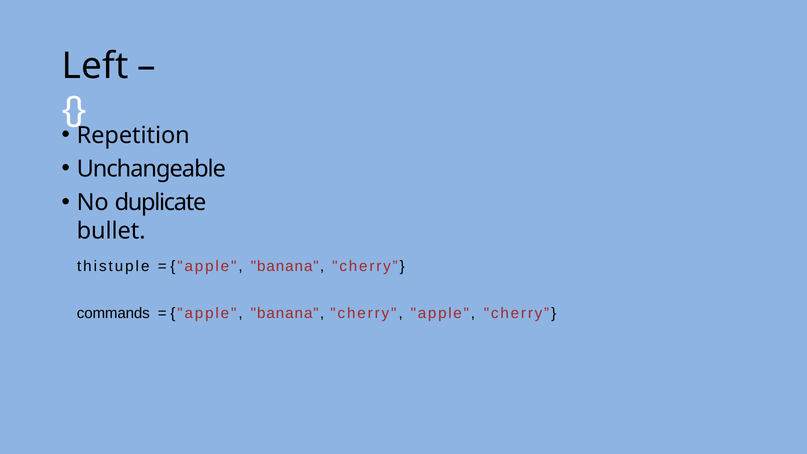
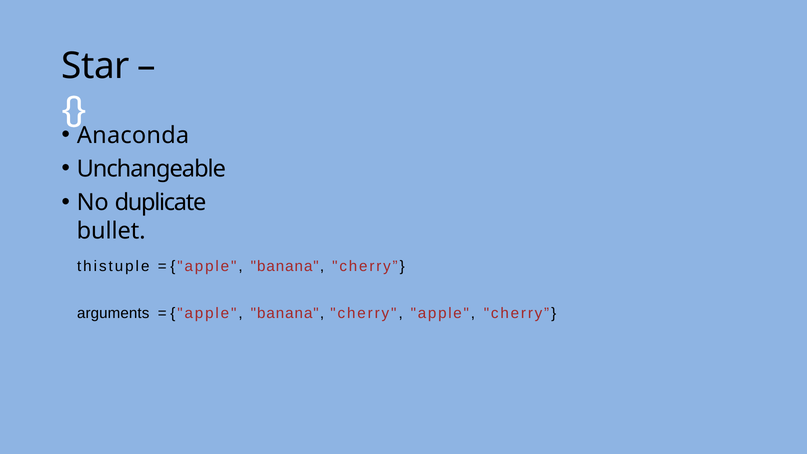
Left: Left -> Star
Repetition: Repetition -> Anaconda
commands: commands -> arguments
